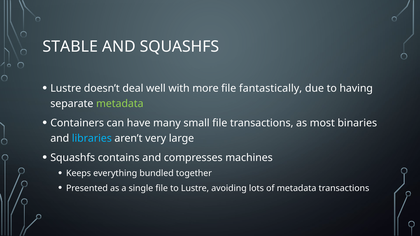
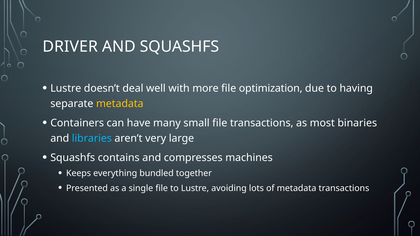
STABLE: STABLE -> DRIVER
fantastically: fantastically -> optimization
metadata at (120, 104) colour: light green -> yellow
